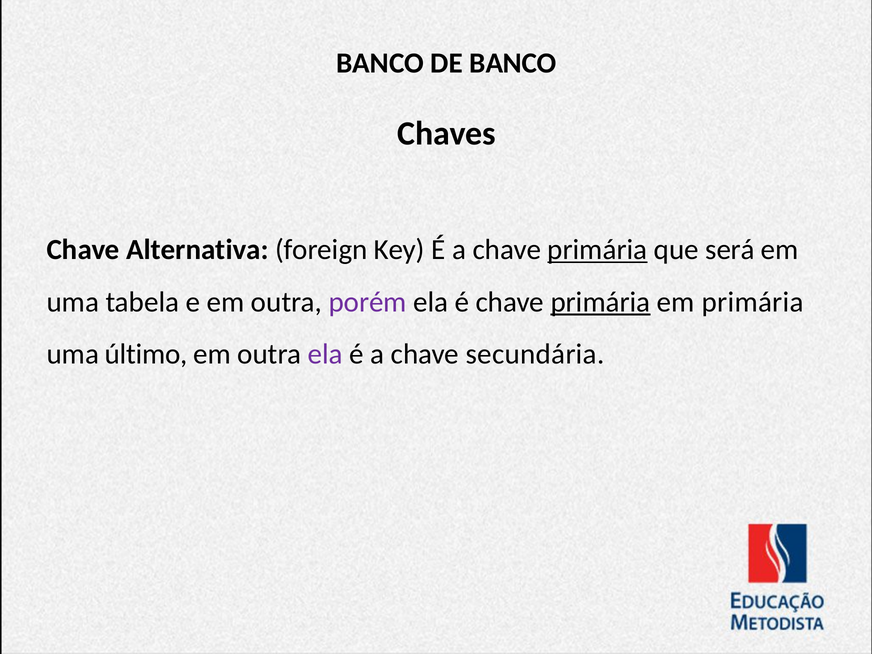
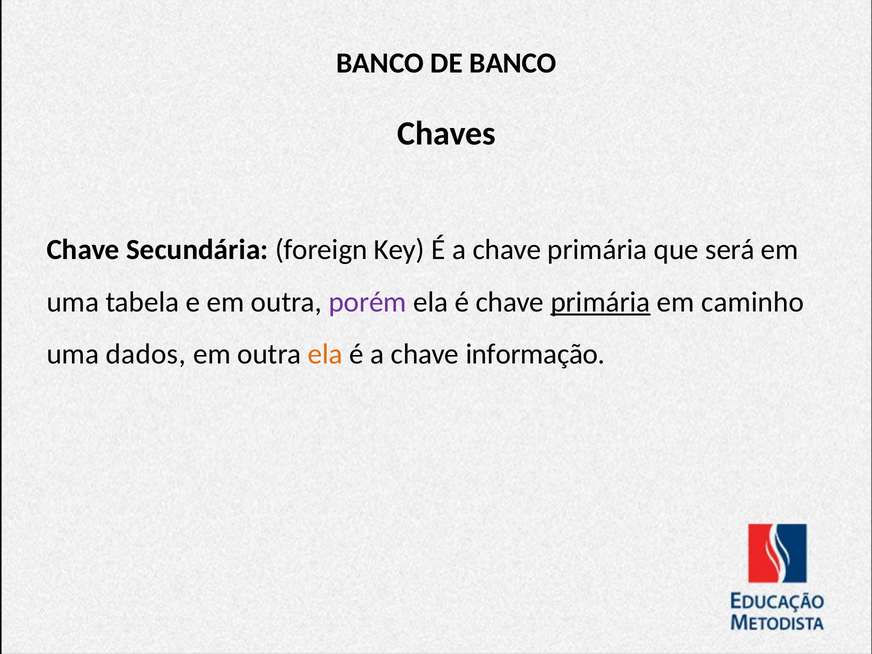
Alternativa: Alternativa -> Secundária
primária at (597, 250) underline: present -> none
em primária: primária -> caminho
último: último -> dados
ela at (325, 354) colour: purple -> orange
secundária: secundária -> informação
